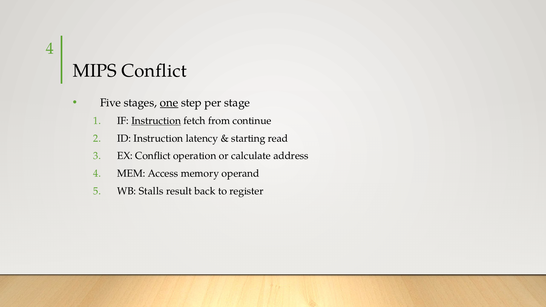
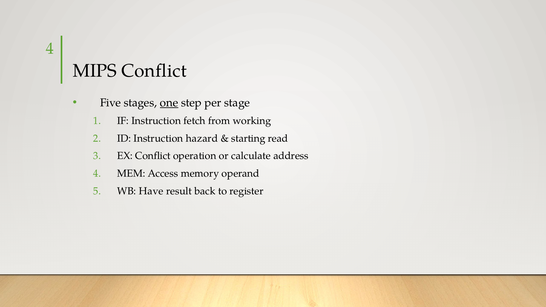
Instruction at (156, 121) underline: present -> none
continue: continue -> working
latency: latency -> hazard
Stalls: Stalls -> Have
